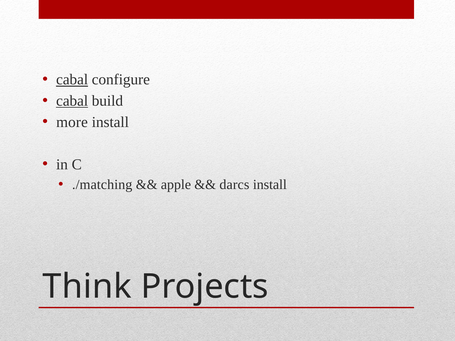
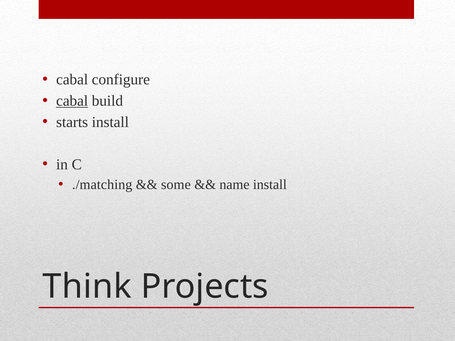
cabal at (72, 80) underline: present -> none
more: more -> starts
apple: apple -> some
darcs: darcs -> name
